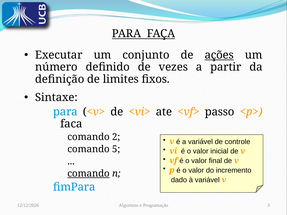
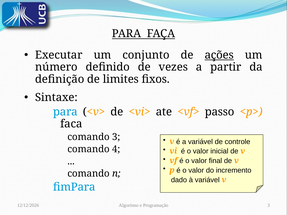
comando 2: 2 -> 3
5: 5 -> 4
comando at (89, 174) underline: present -> none
